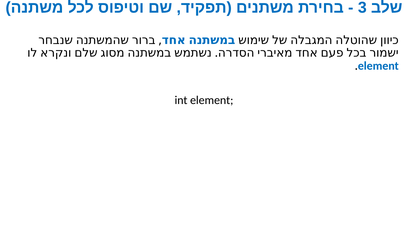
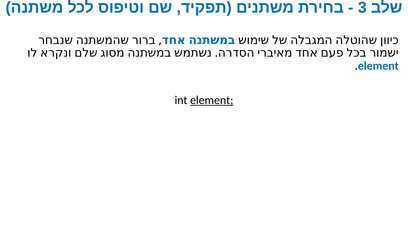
element at (212, 100) underline: none -> present
